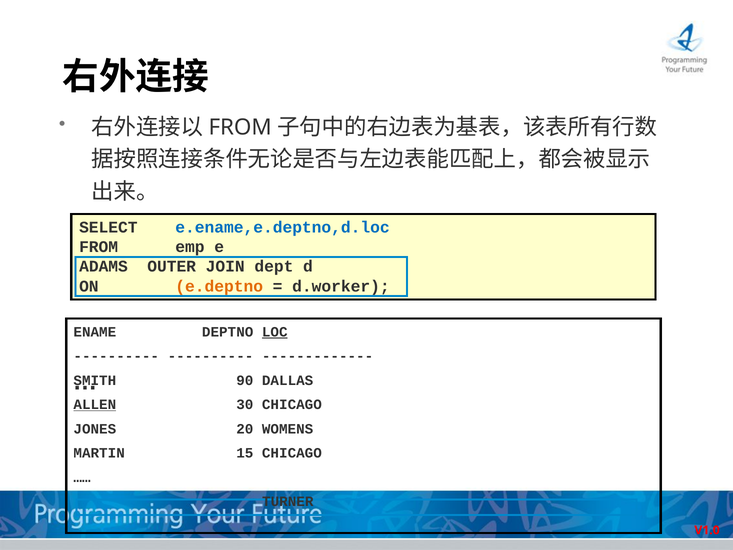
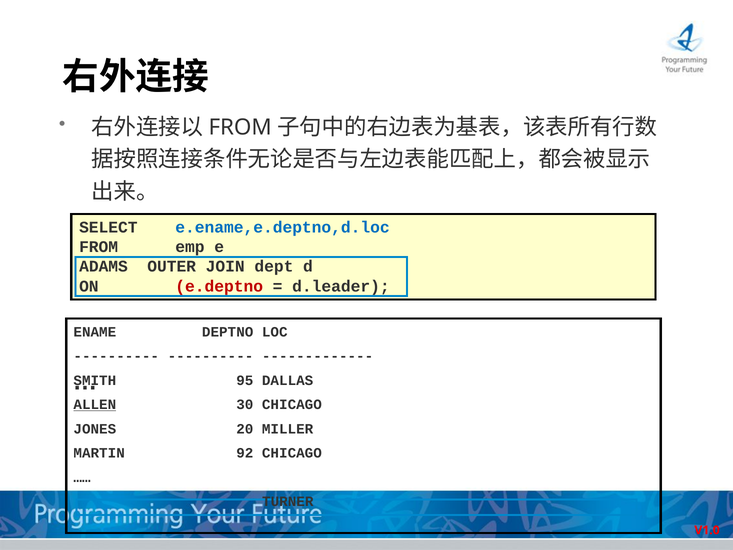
e.deptno colour: orange -> red
d.worker: d.worker -> d.leader
LOC underline: present -> none
90: 90 -> 95
WOMENS: WOMENS -> MILLER
15: 15 -> 92
